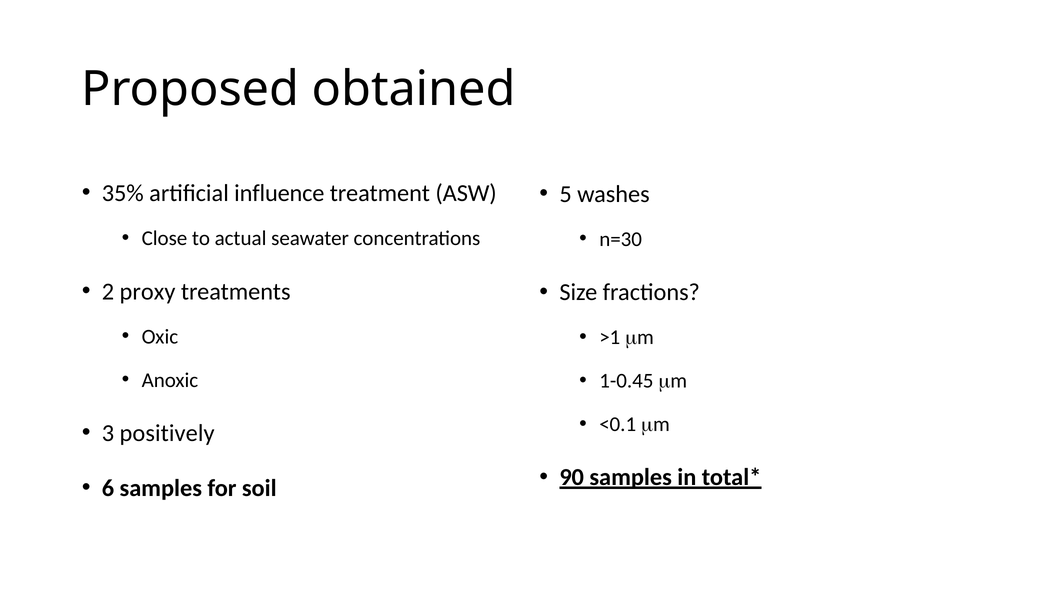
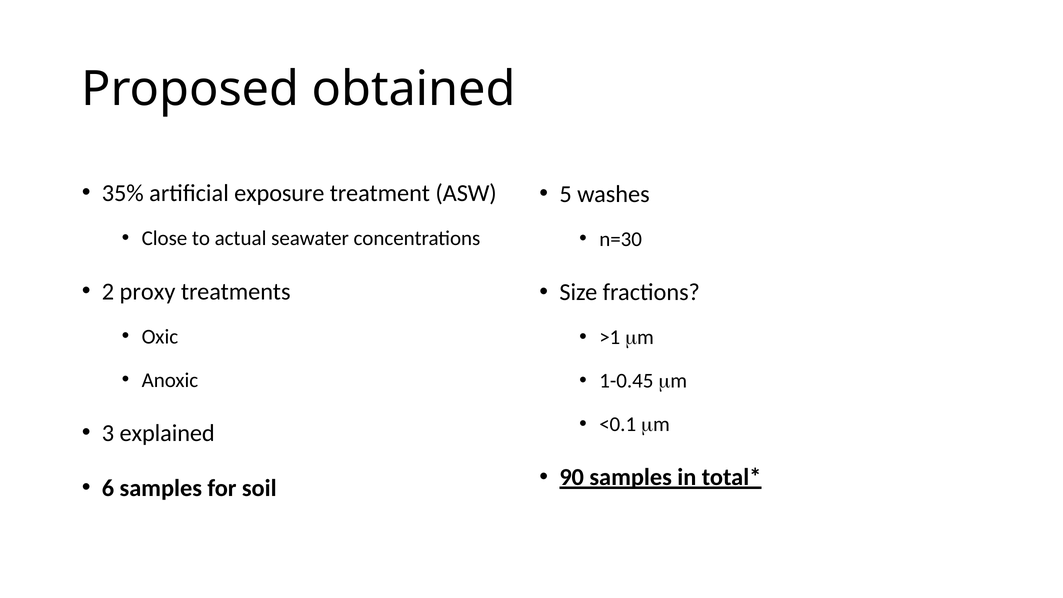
influence: influence -> exposure
positively: positively -> explained
